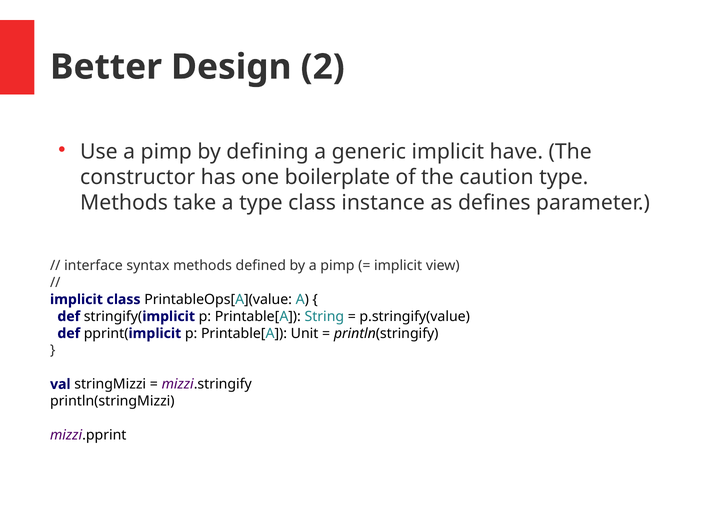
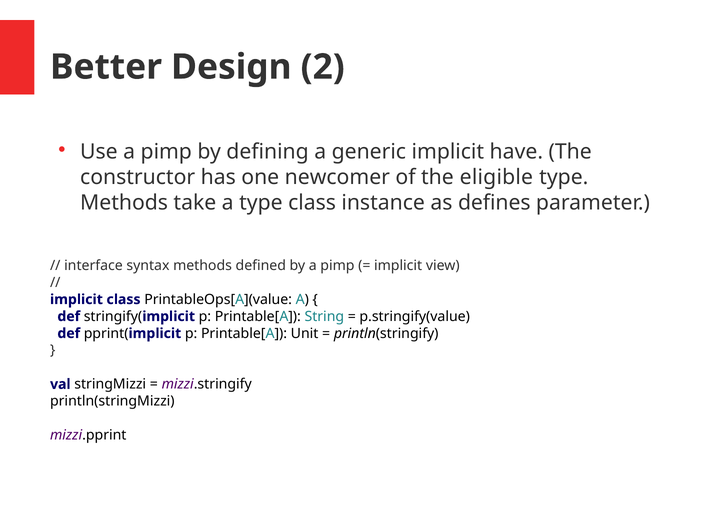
boilerplate: boilerplate -> newcomer
caution: caution -> eligible
